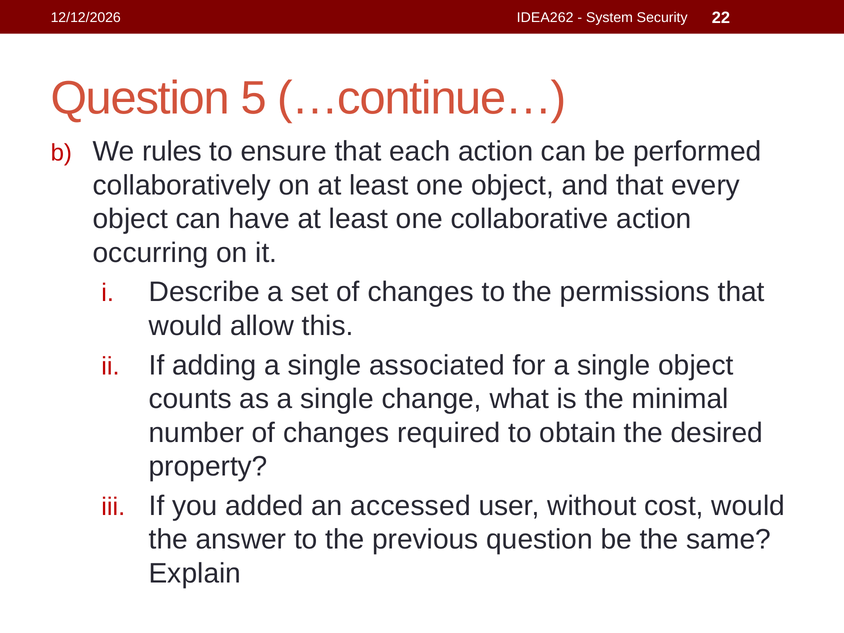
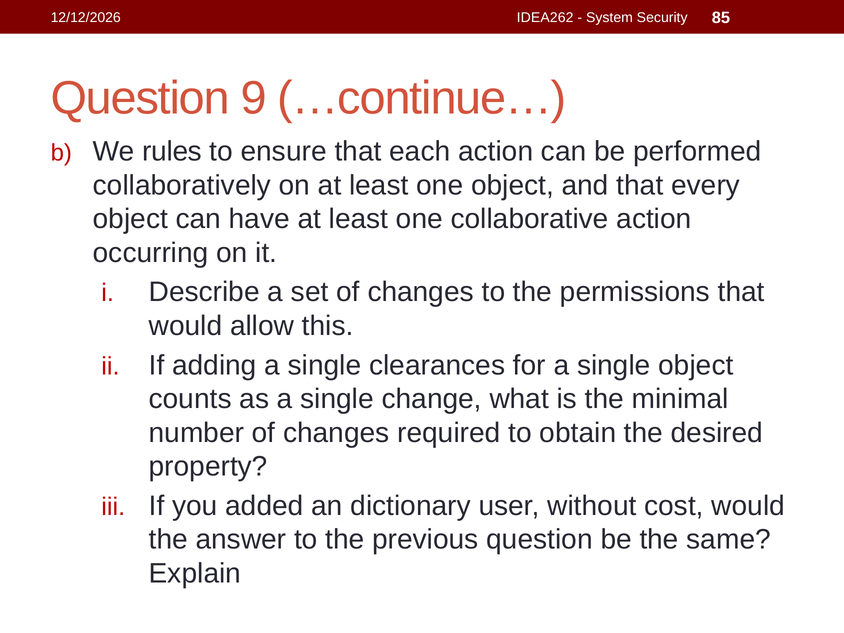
22: 22 -> 85
5: 5 -> 9
associated: associated -> clearances
accessed: accessed -> dictionary
